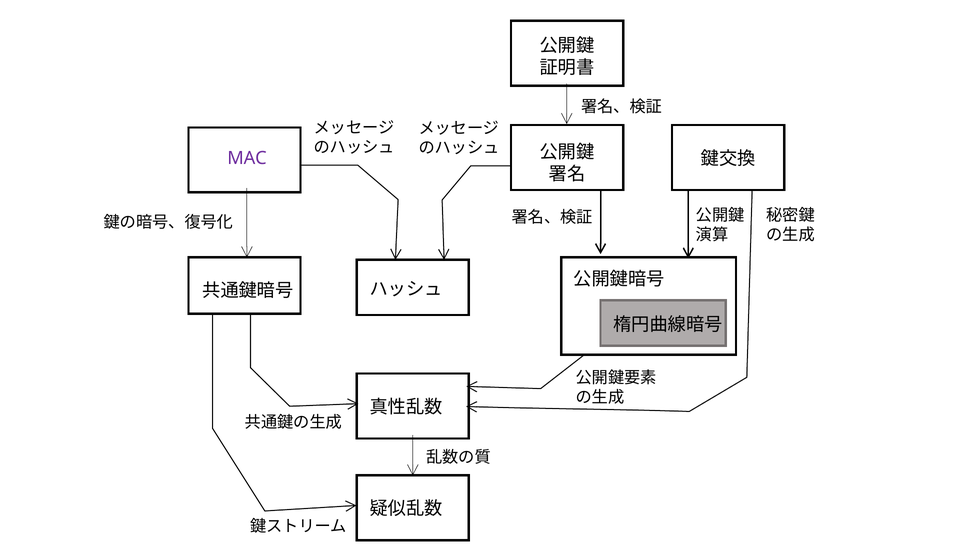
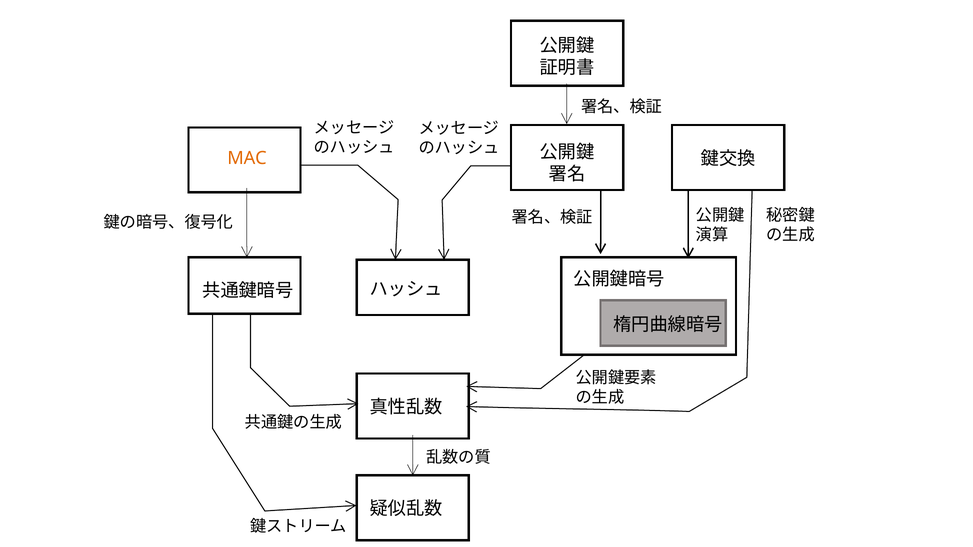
MAC colour: purple -> orange
